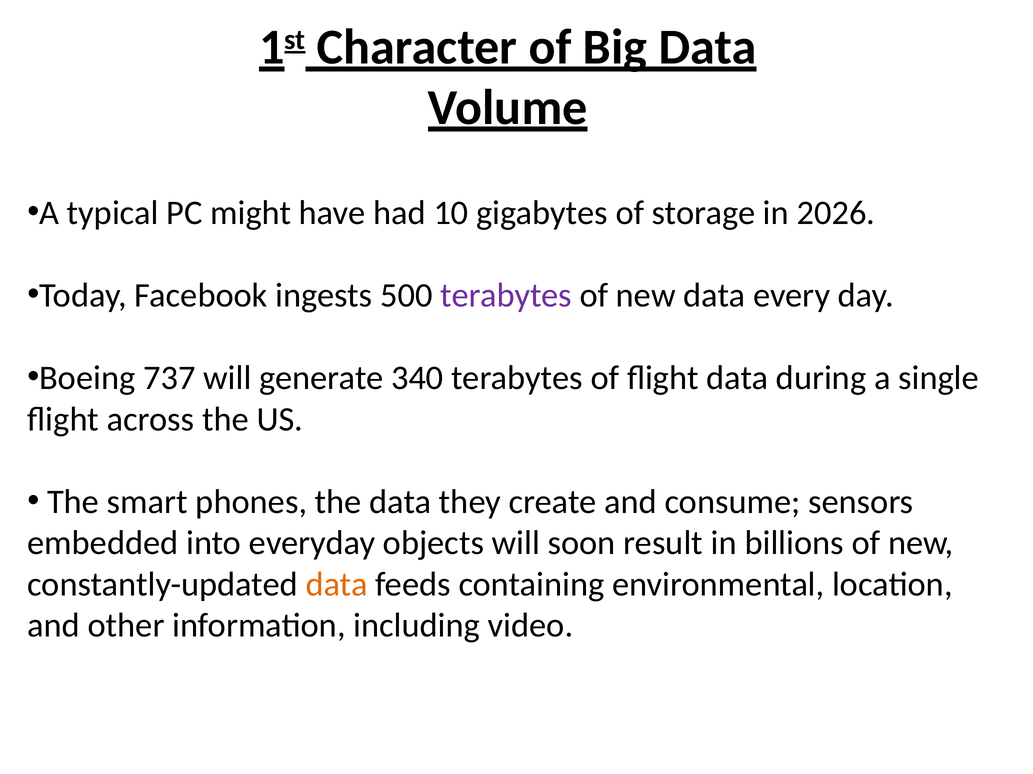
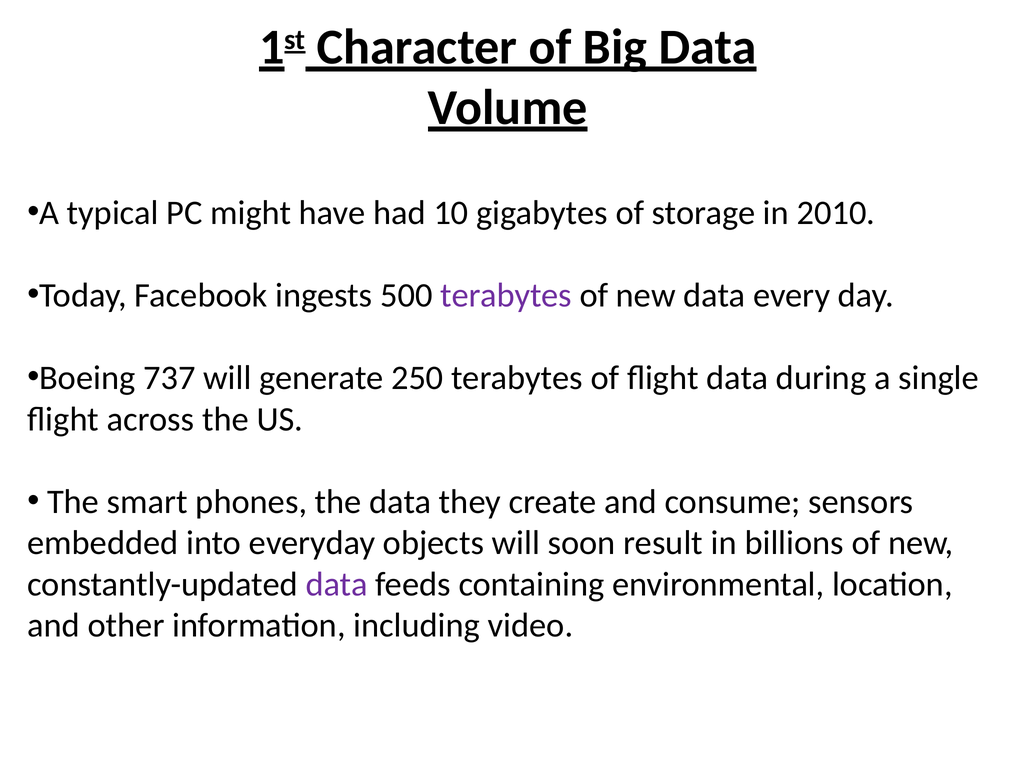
2026: 2026 -> 2010
340: 340 -> 250
data at (337, 585) colour: orange -> purple
